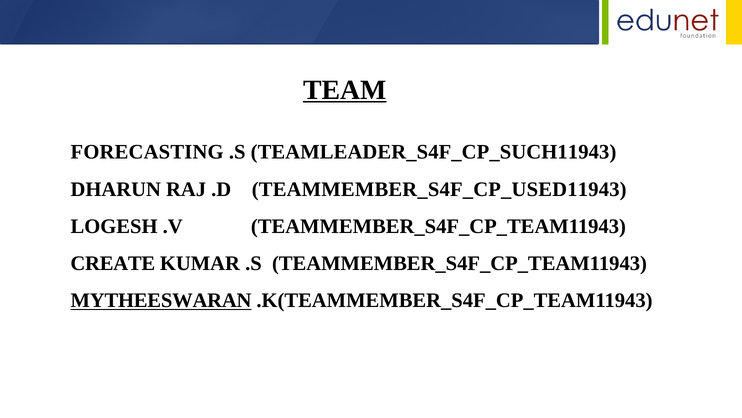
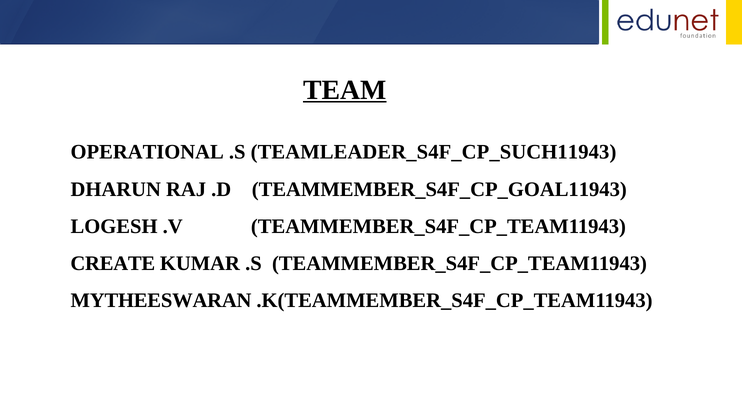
FORECASTING: FORECASTING -> OPERATIONAL
TEAMMEMBER_S4F_CP_USED11943: TEAMMEMBER_S4F_CP_USED11943 -> TEAMMEMBER_S4F_CP_GOAL11943
MYTHEESWARAN underline: present -> none
